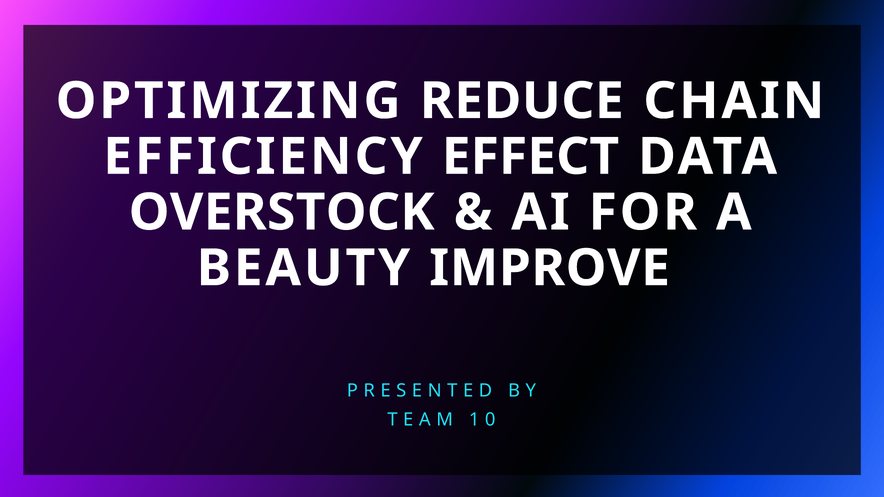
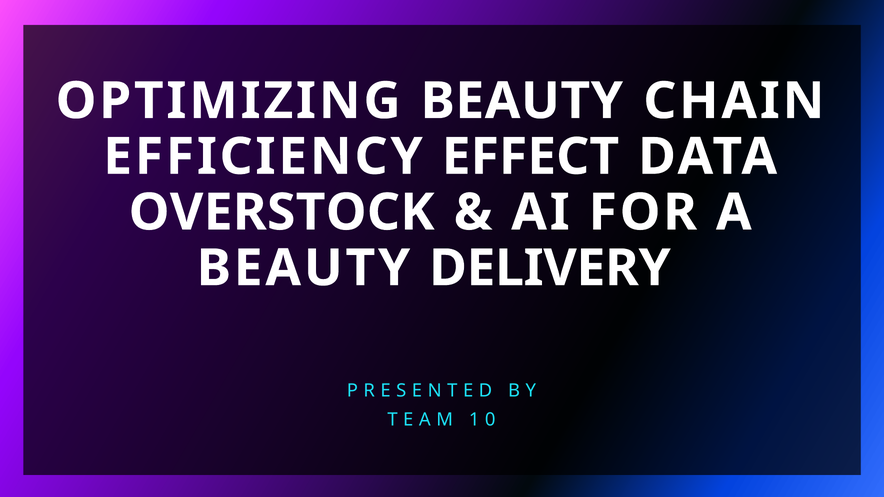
OPTIMIZING REDUCE: REDUCE -> BEAUTY
IMPROVE: IMPROVE -> DELIVERY
